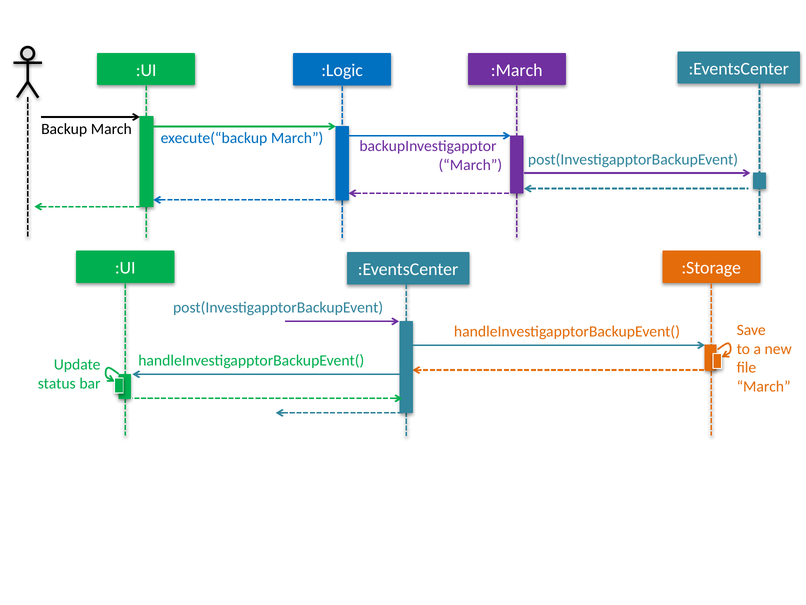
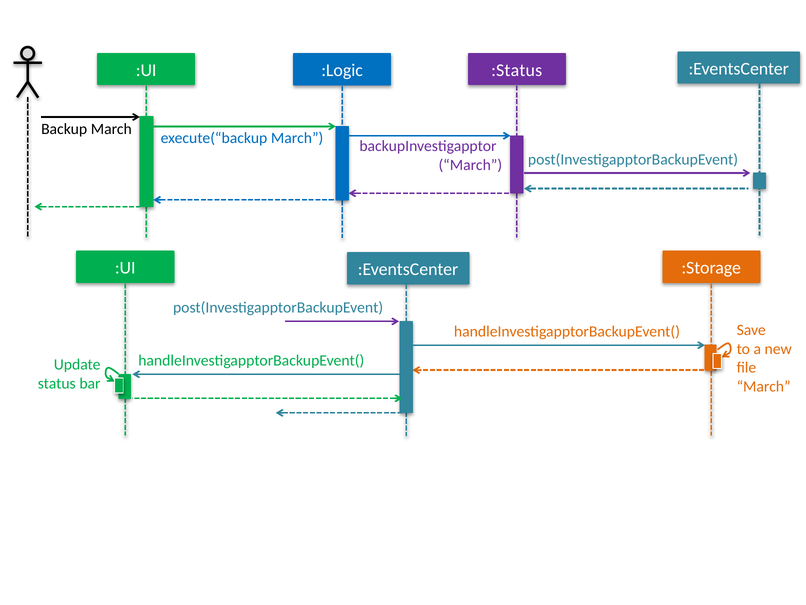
:March: :March -> :Status
